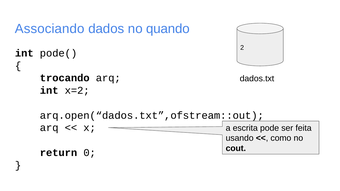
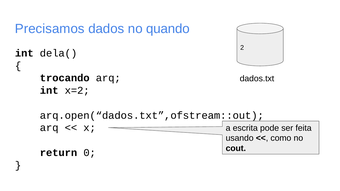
Associando: Associando -> Precisamos
pode(: pode( -> dela(
